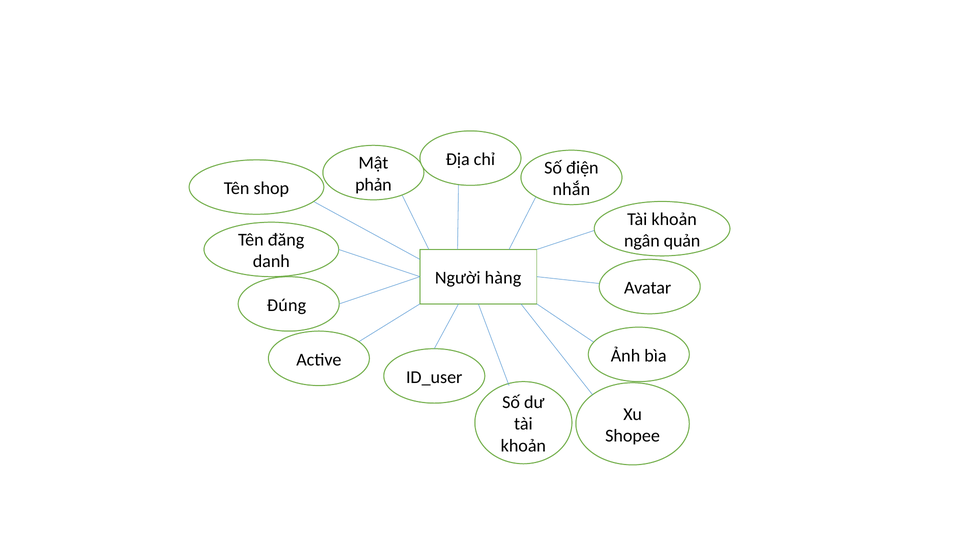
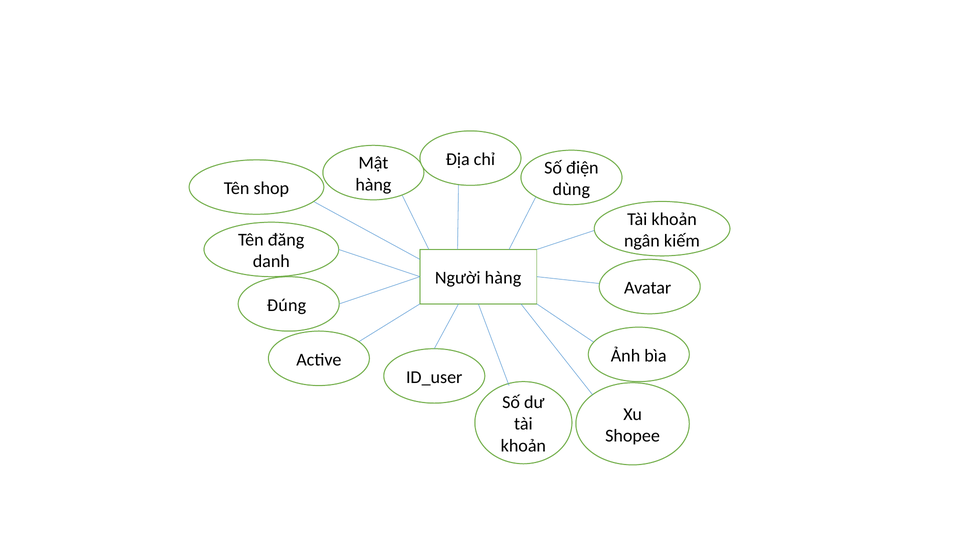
phản at (373, 185): phản -> hàng
nhắn: nhắn -> dùng
quản: quản -> kiếm
